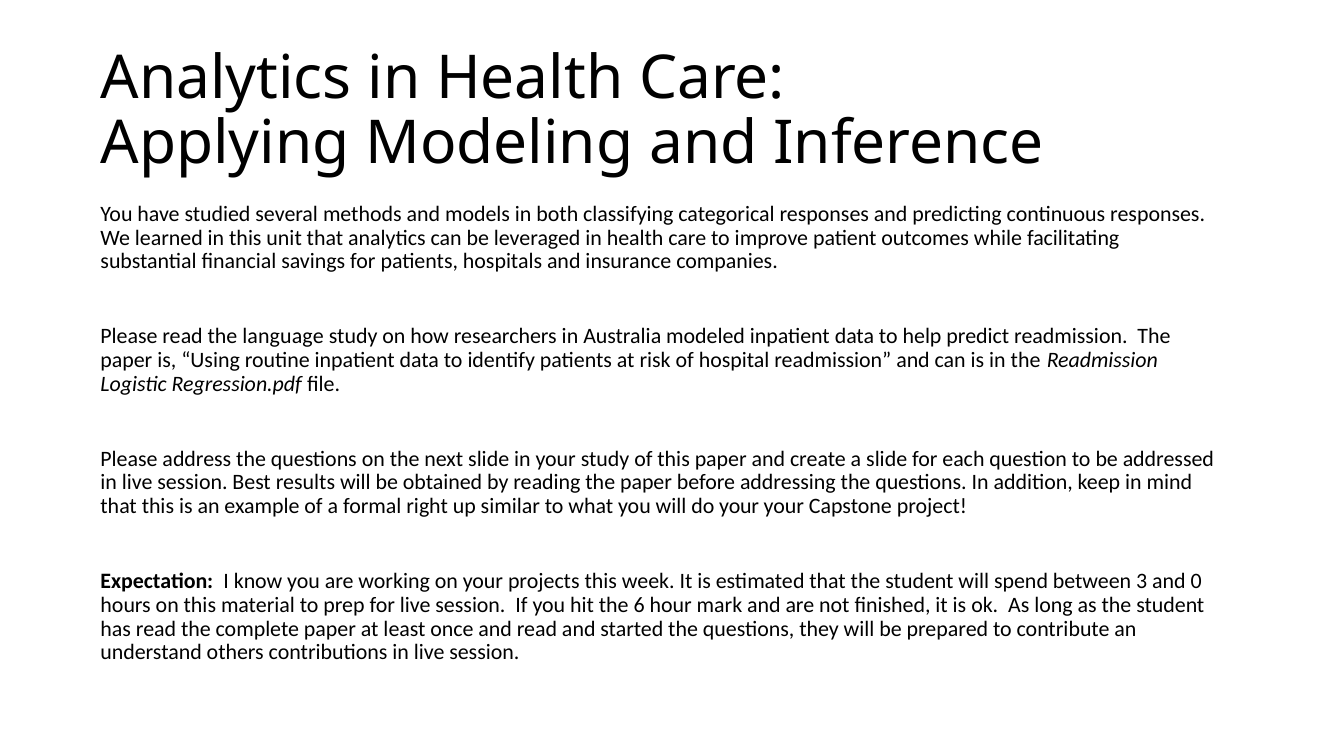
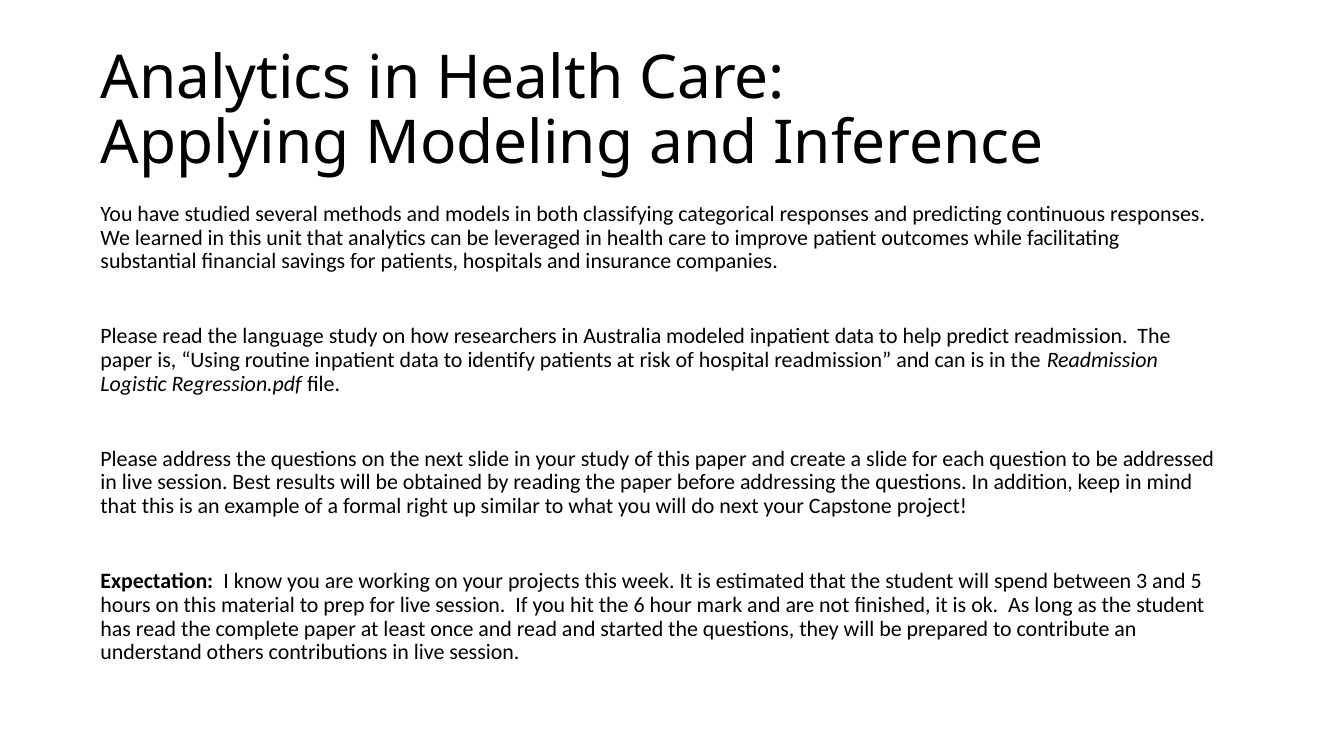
do your: your -> next
0: 0 -> 5
